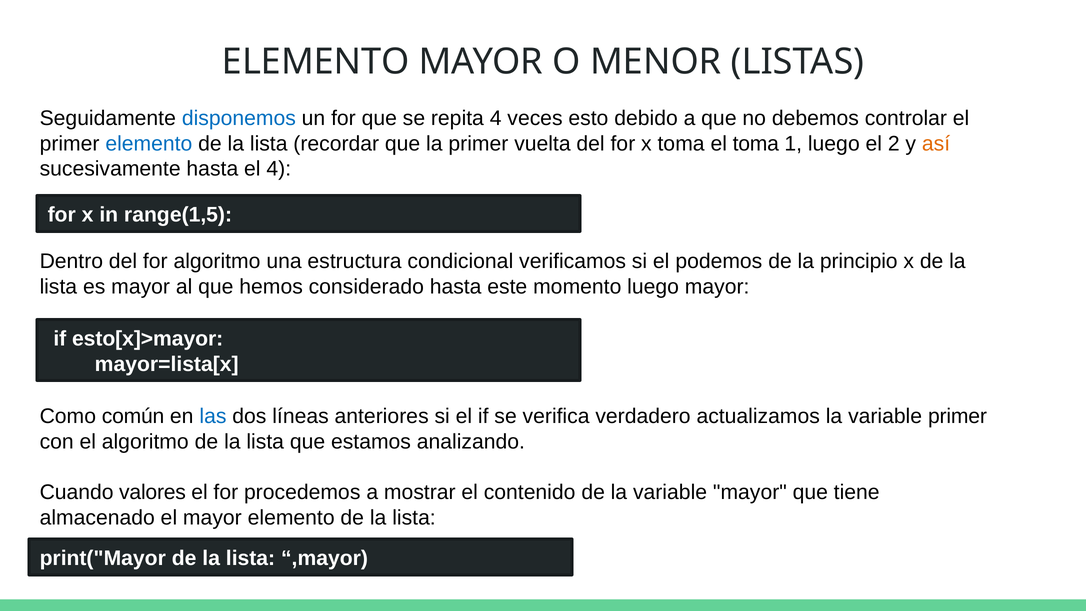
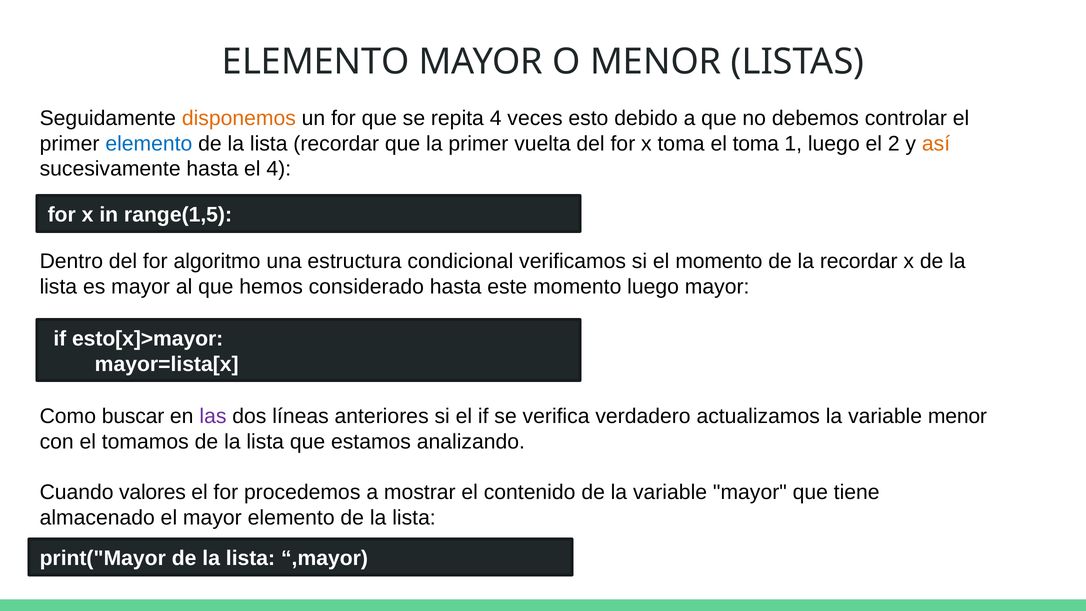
disponemos colour: blue -> orange
el podemos: podemos -> momento
la principio: principio -> recordar
común: común -> buscar
las colour: blue -> purple
variable primer: primer -> menor
el algoritmo: algoritmo -> tomamos
